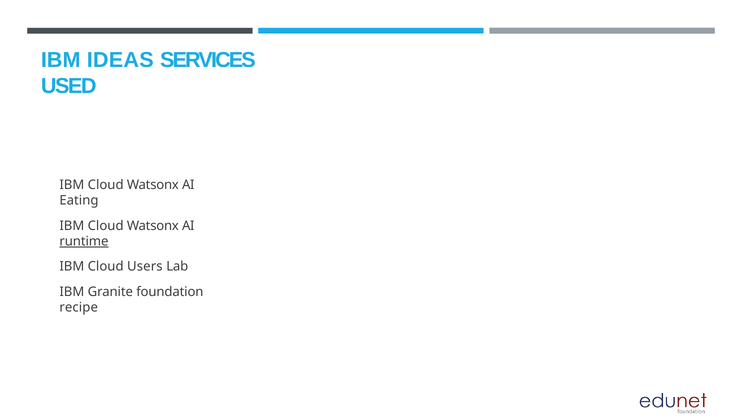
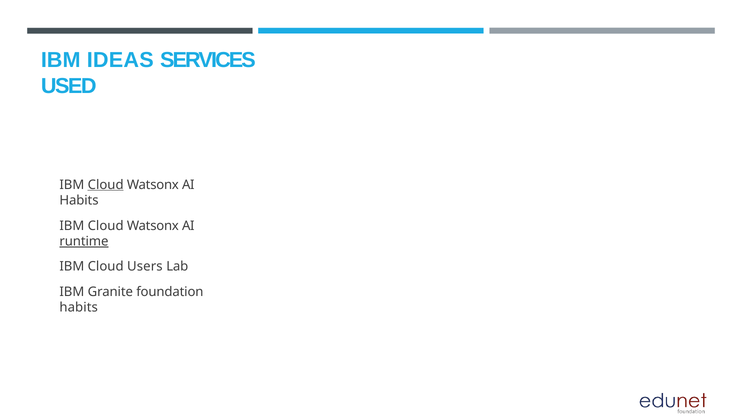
Cloud at (106, 184) underline: none -> present
Eating at (79, 200): Eating -> Habits
recipe at (79, 307): recipe -> habits
